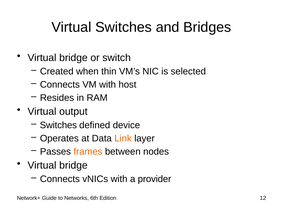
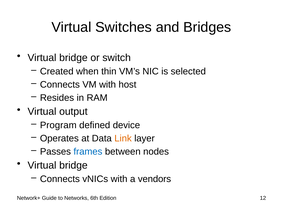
Switches at (58, 125): Switches -> Program
frames colour: orange -> blue
provider: provider -> vendors
